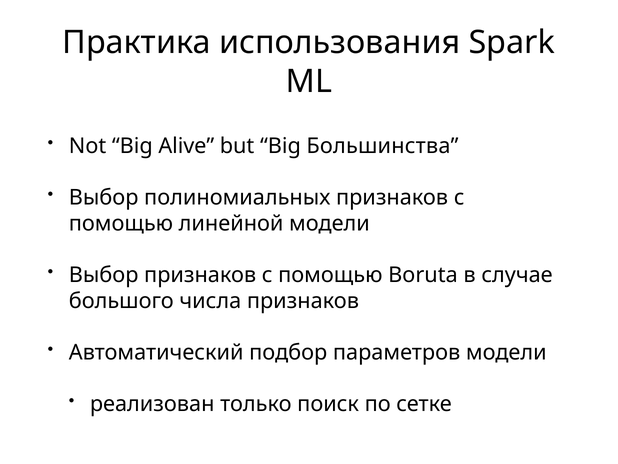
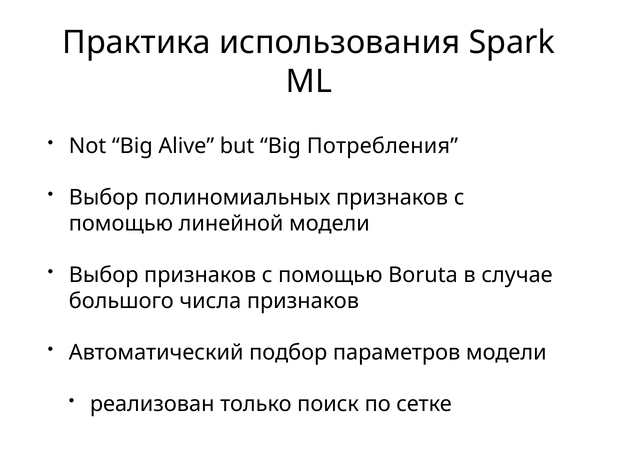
Большинства: Большинства -> Потребления
